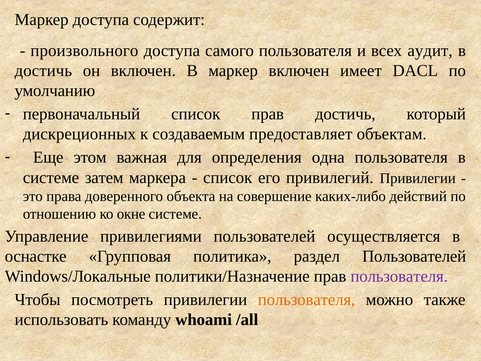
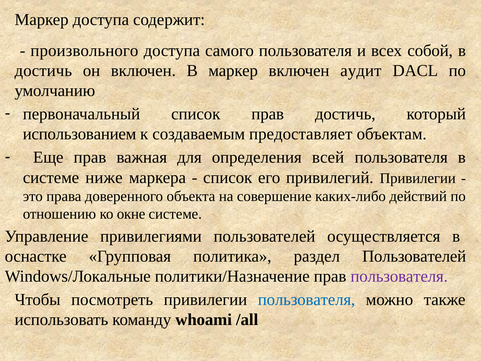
аудит: аудит -> собой
имеет: имеет -> аудит
дискреционных: дискреционных -> использованием
Еще этом: этом -> прав
одна: одна -> всей
затем: затем -> ниже
пользователя at (307, 299) colour: orange -> blue
